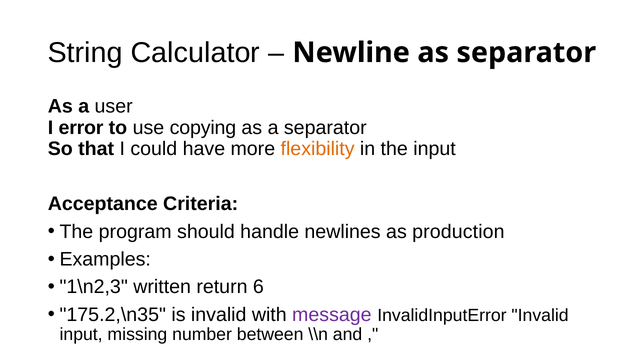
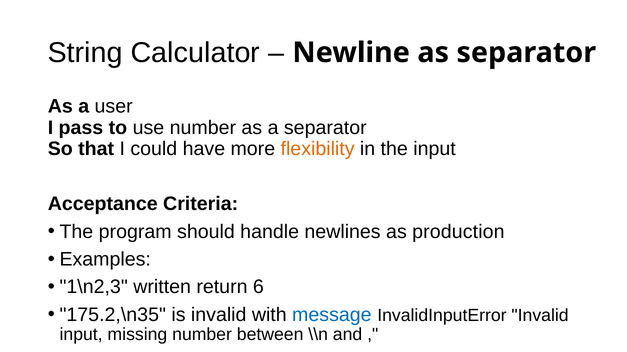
error: error -> pass
use copying: copying -> number
message colour: purple -> blue
